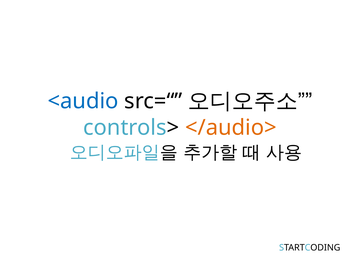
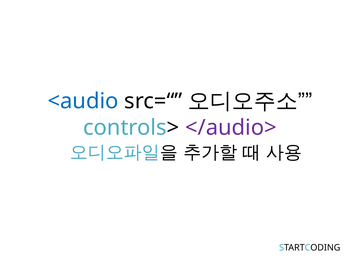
</audio> colour: orange -> purple
